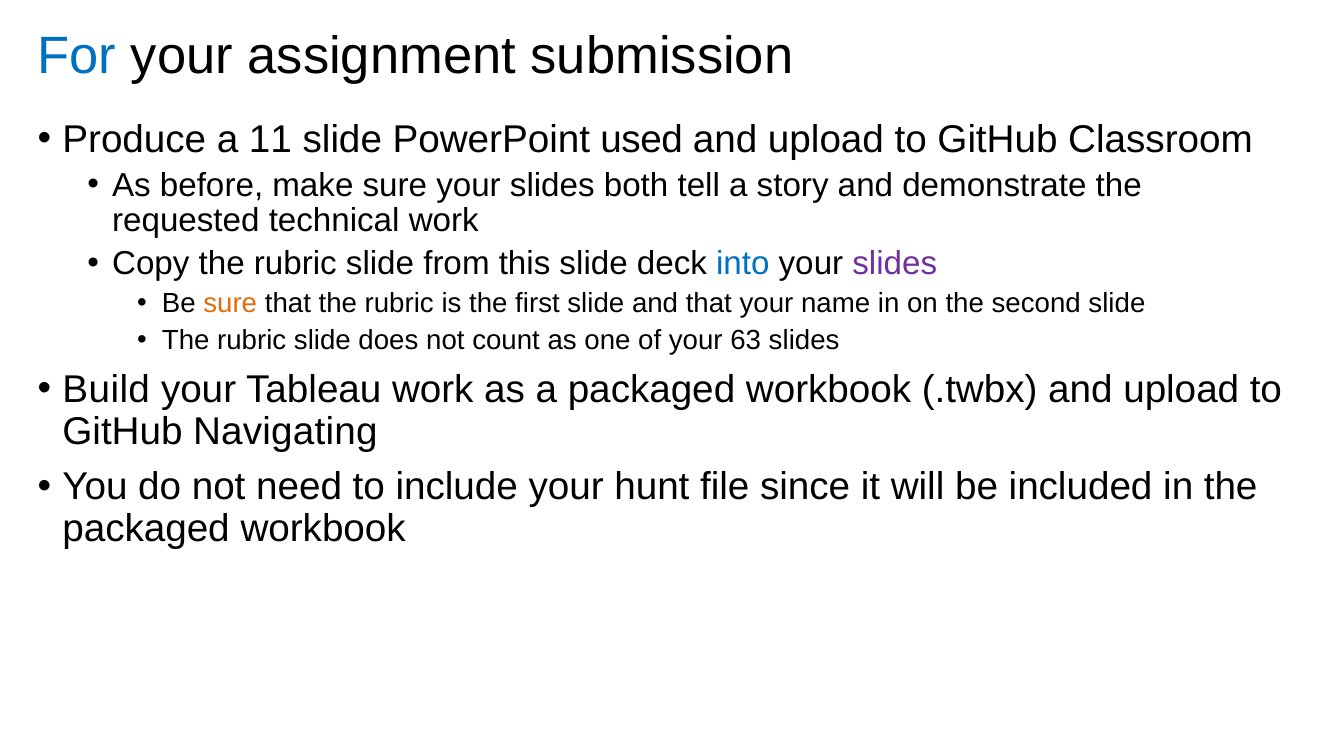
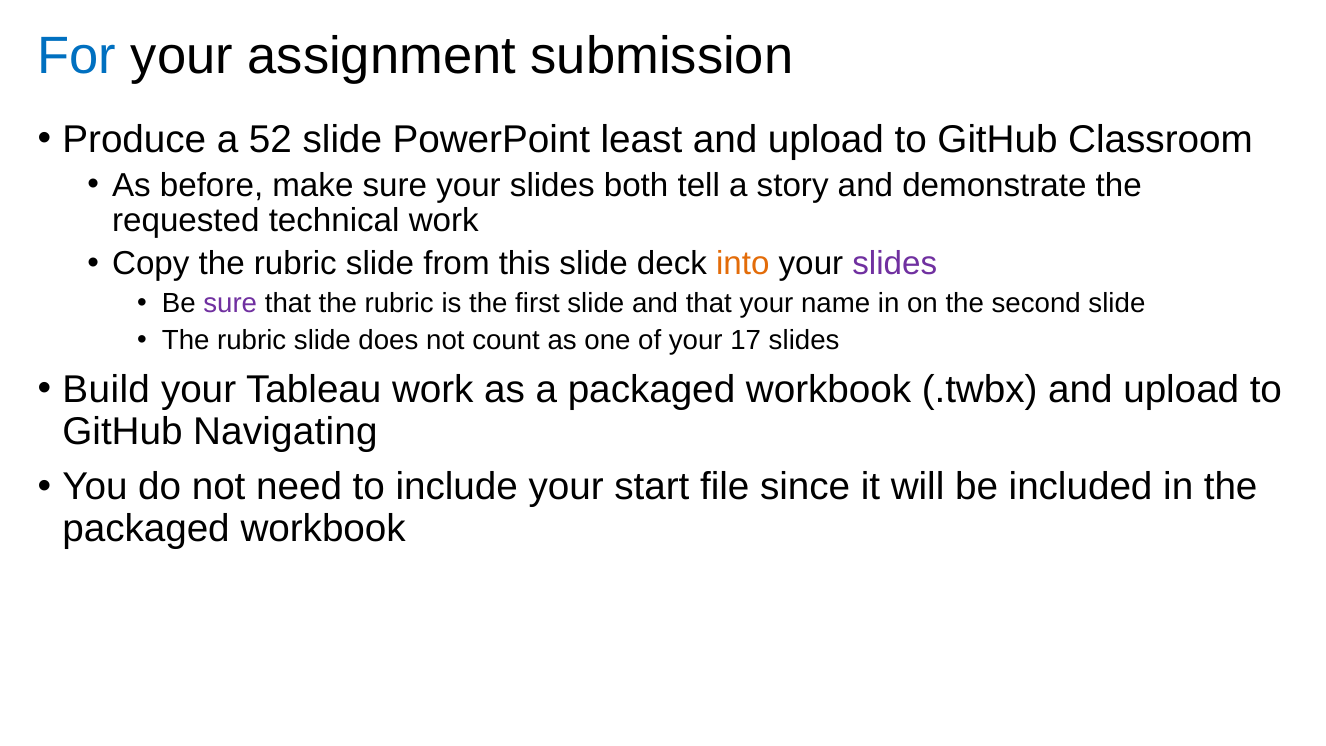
11: 11 -> 52
used: used -> least
into colour: blue -> orange
sure at (230, 303) colour: orange -> purple
63: 63 -> 17
hunt: hunt -> start
